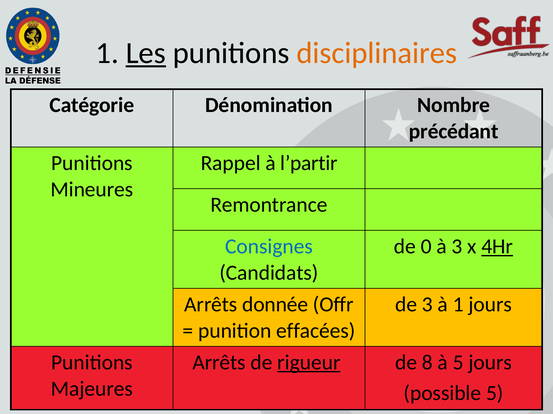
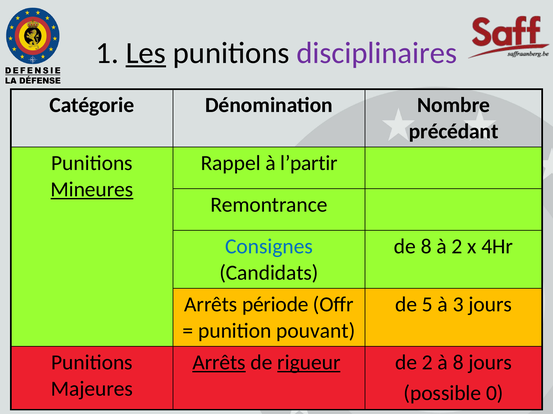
disciplinaires colour: orange -> purple
Mineures underline: none -> present
de 0: 0 -> 8
à 3: 3 -> 2
4Hr underline: present -> none
donnée: donnée -> période
de 3: 3 -> 5
à 1: 1 -> 3
effacées: effacées -> pouvant
Arrêts at (219, 363) underline: none -> present
de 8: 8 -> 2
à 5: 5 -> 8
possible 5: 5 -> 0
